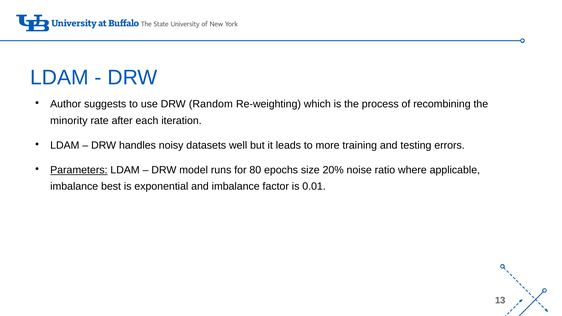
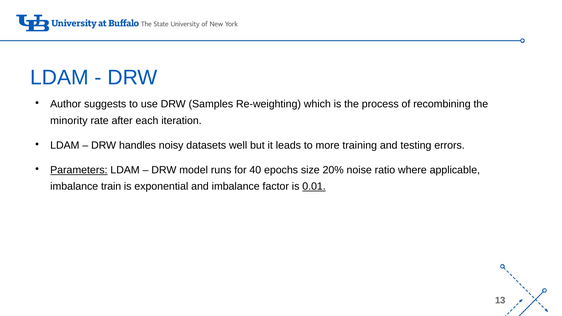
Random: Random -> Samples
80: 80 -> 40
best: best -> train
0.01 underline: none -> present
